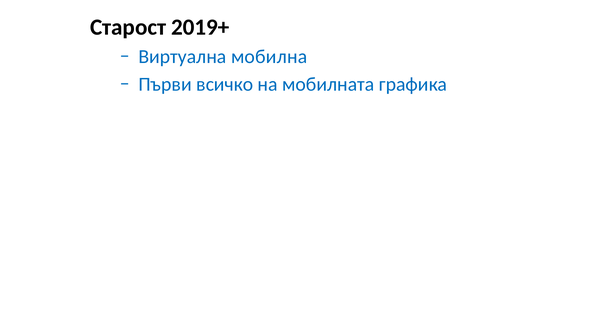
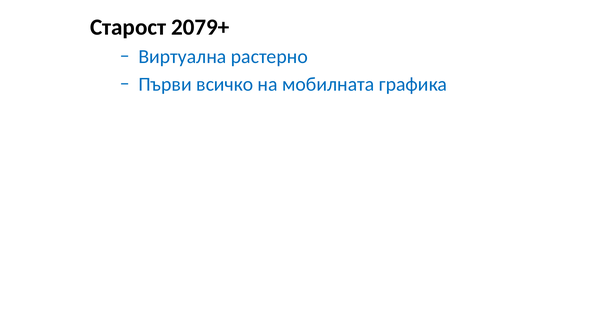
2019+: 2019+ -> 2079+
мобилна: мобилна -> растерно
